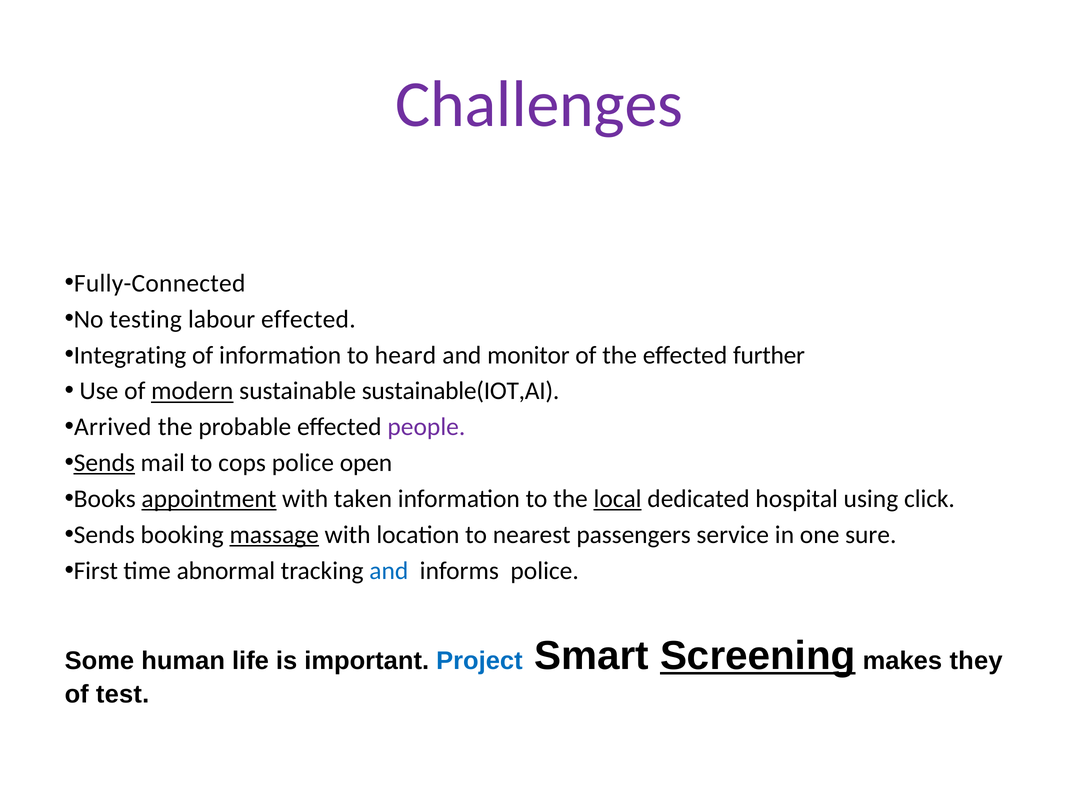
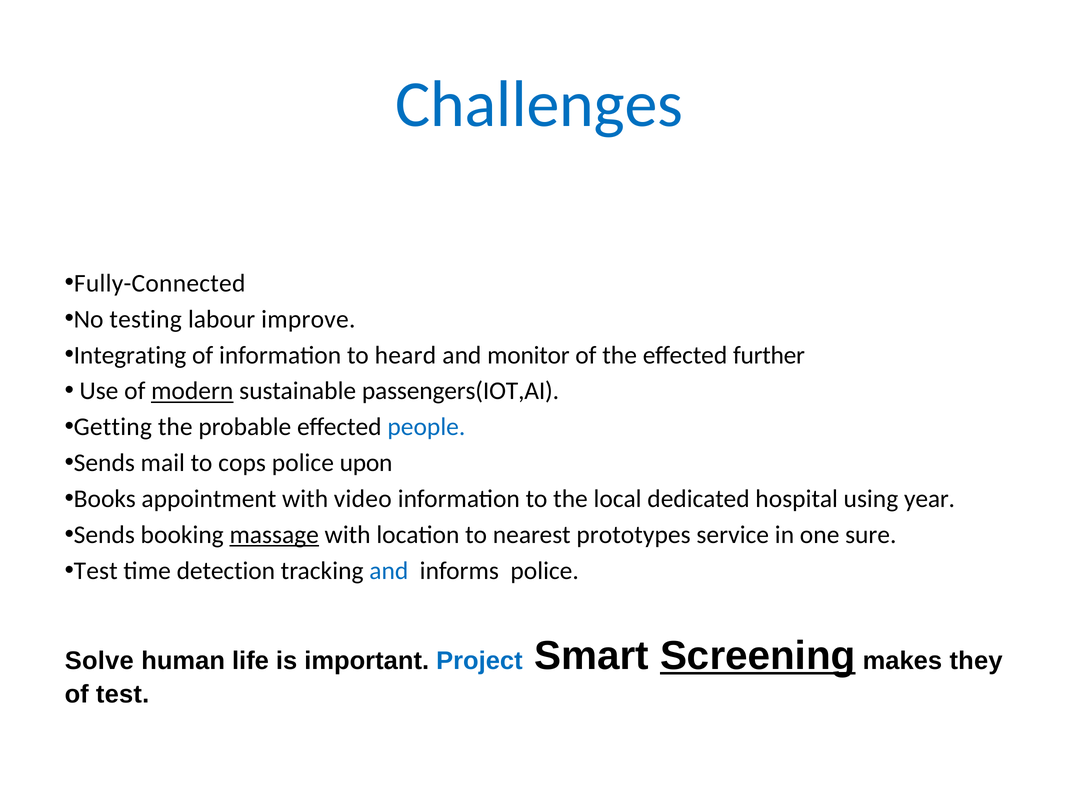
Challenges colour: purple -> blue
labour effected: effected -> improve
sustainable(IOT,AI: sustainable(IOT,AI -> passengers(IOT,AI
Arrived: Arrived -> Getting
people colour: purple -> blue
Sends at (104, 463) underline: present -> none
open: open -> upon
appointment underline: present -> none
taken: taken -> video
local underline: present -> none
click: click -> year
passengers: passengers -> prototypes
First at (96, 571): First -> Test
abnormal: abnormal -> detection
Some: Some -> Solve
